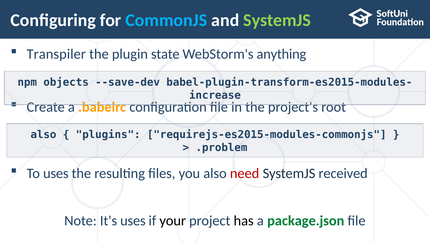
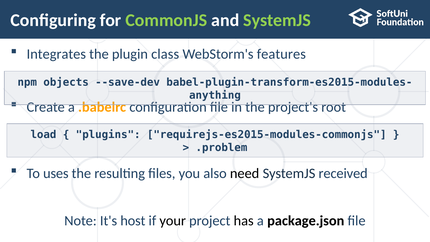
CommonJS colour: light blue -> light green
Transpiler: Transpiler -> Integrates
state: state -> class
anything: anything -> features
increase: increase -> anything
also at (43, 135): also -> load
need colour: red -> black
It's uses: uses -> host
package.json colour: green -> black
